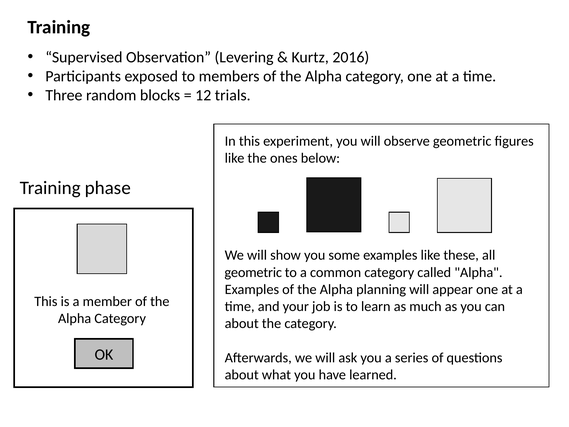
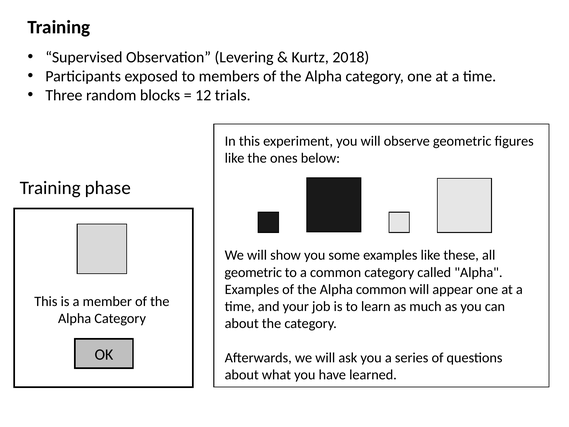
2016: 2016 -> 2018
Alpha planning: planning -> common
